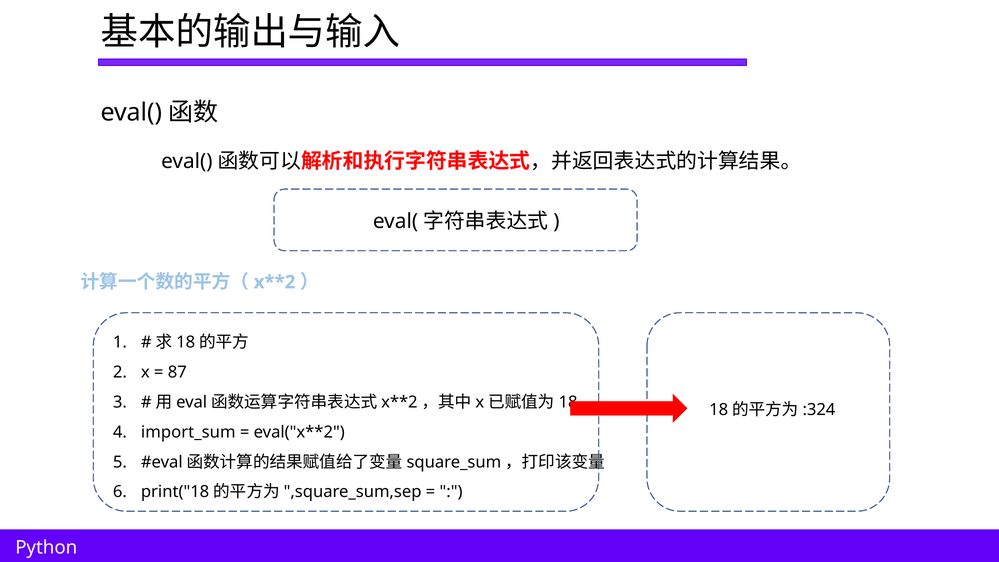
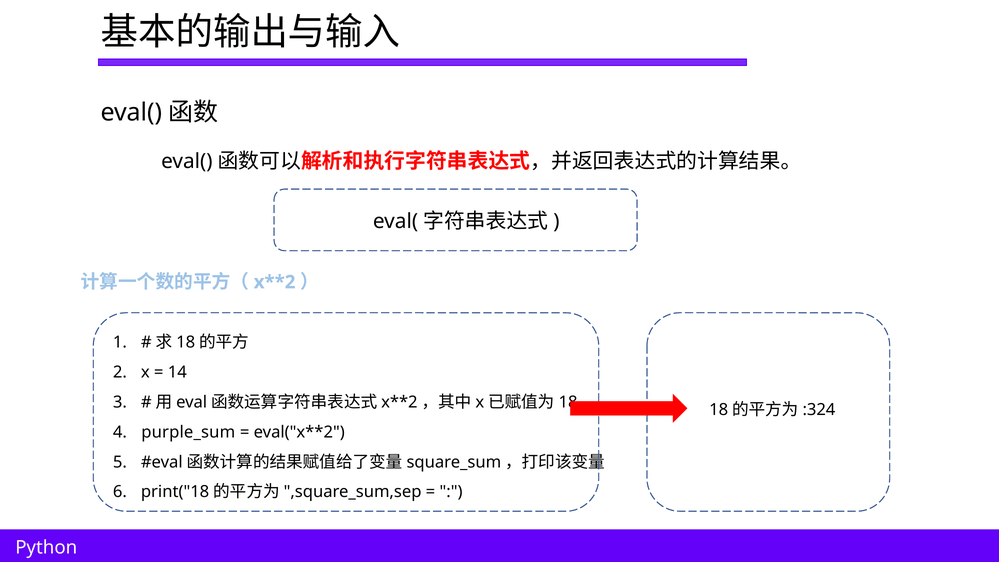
87: 87 -> 14
import_sum: import_sum -> purple_sum
